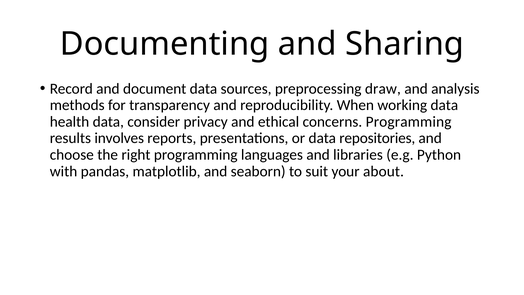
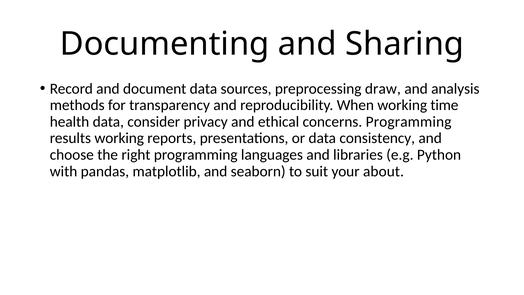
working data: data -> time
results involves: involves -> working
repositories: repositories -> consistency
